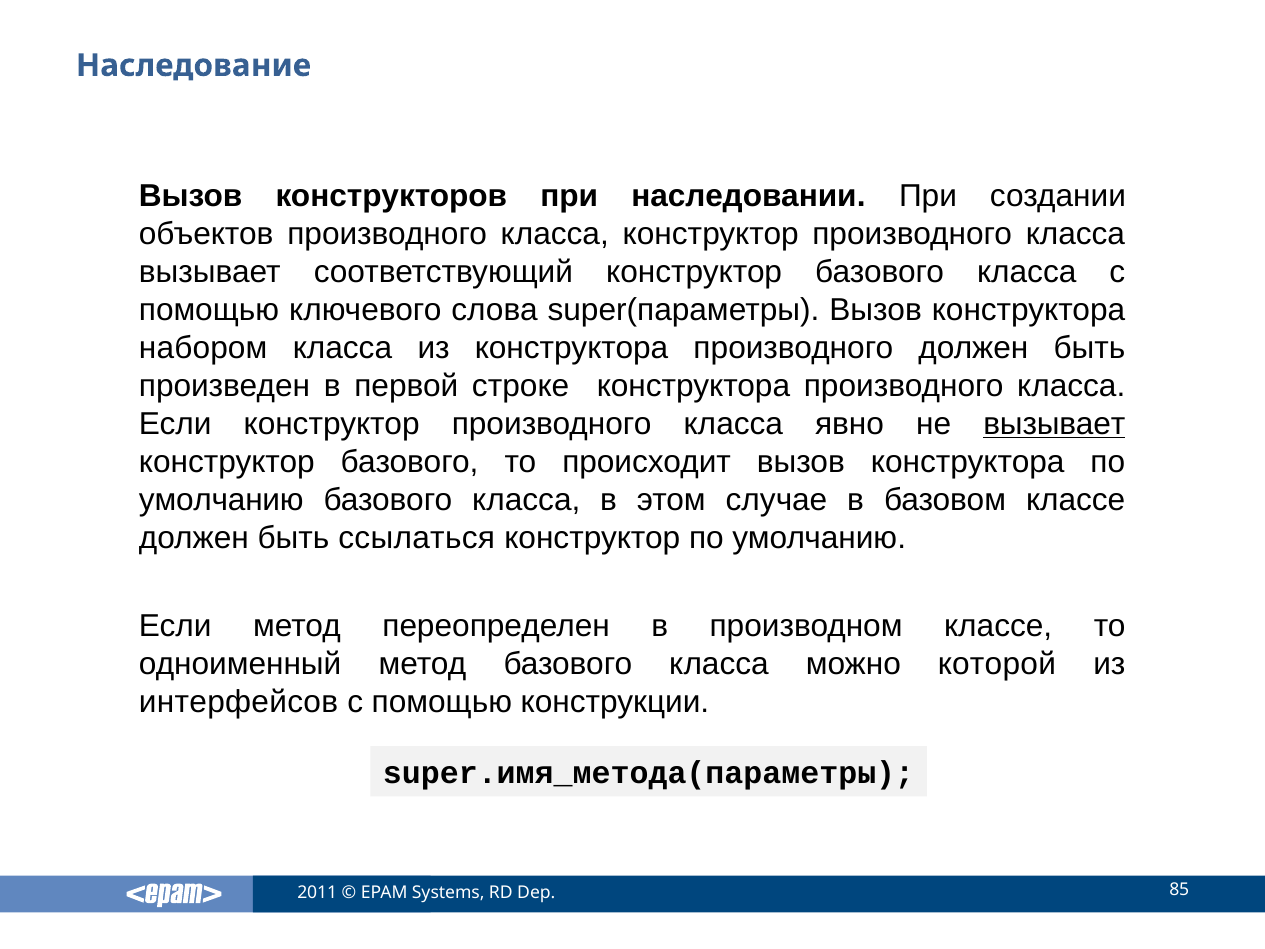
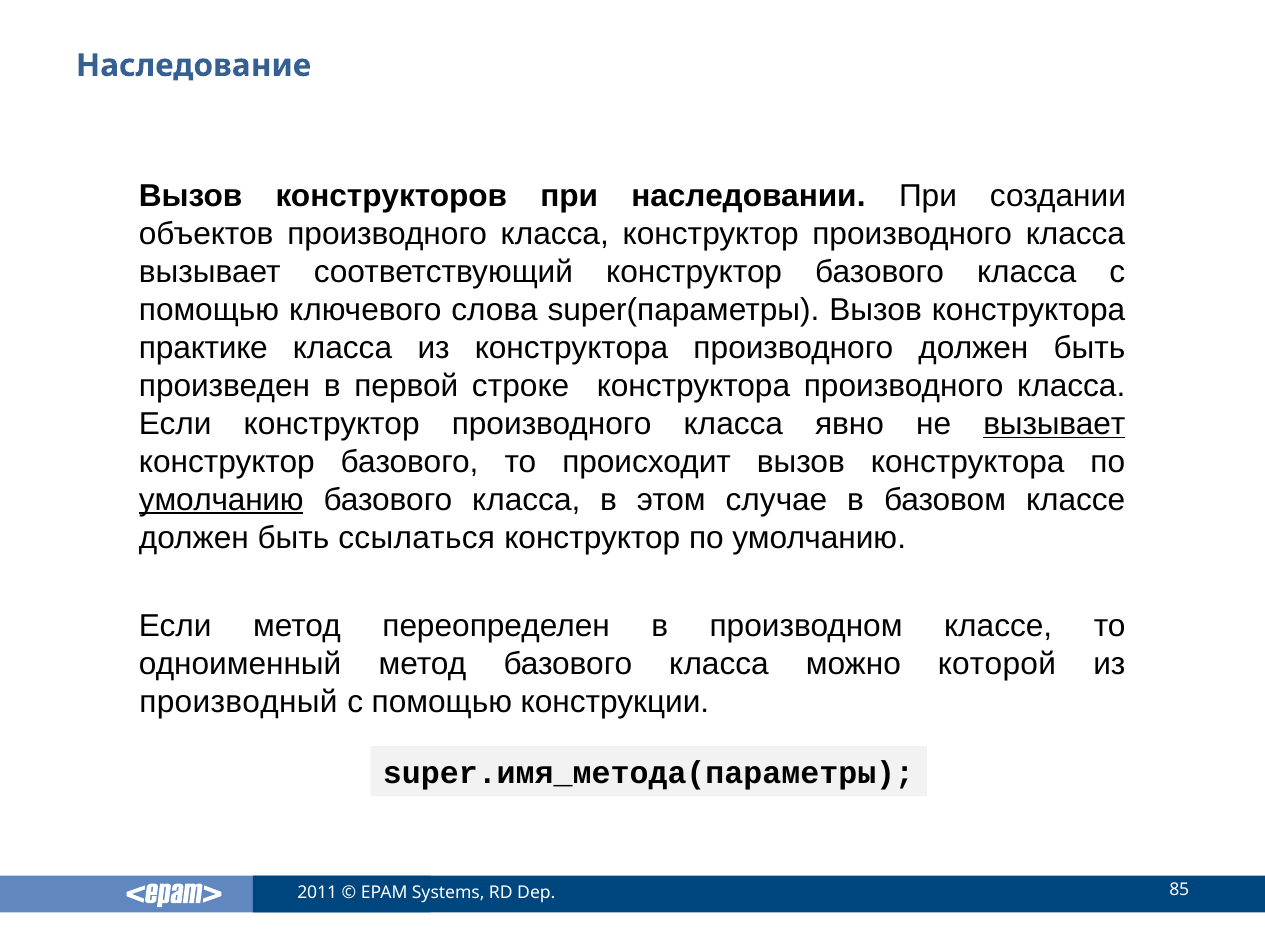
набором: набором -> практике
умолчанию at (221, 500) underline: none -> present
интерфейсов: интерфейсов -> производный
